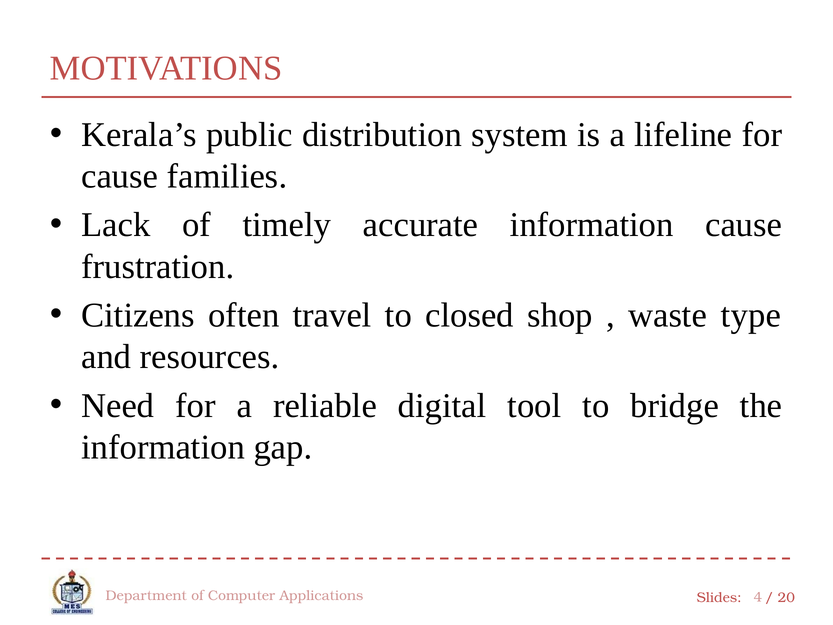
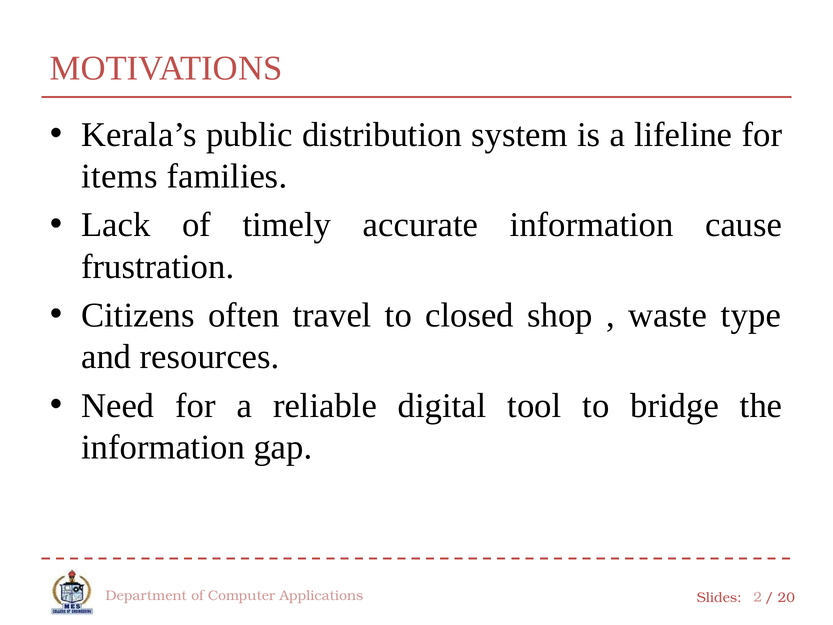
cause at (120, 176): cause -> items
4: 4 -> 2
